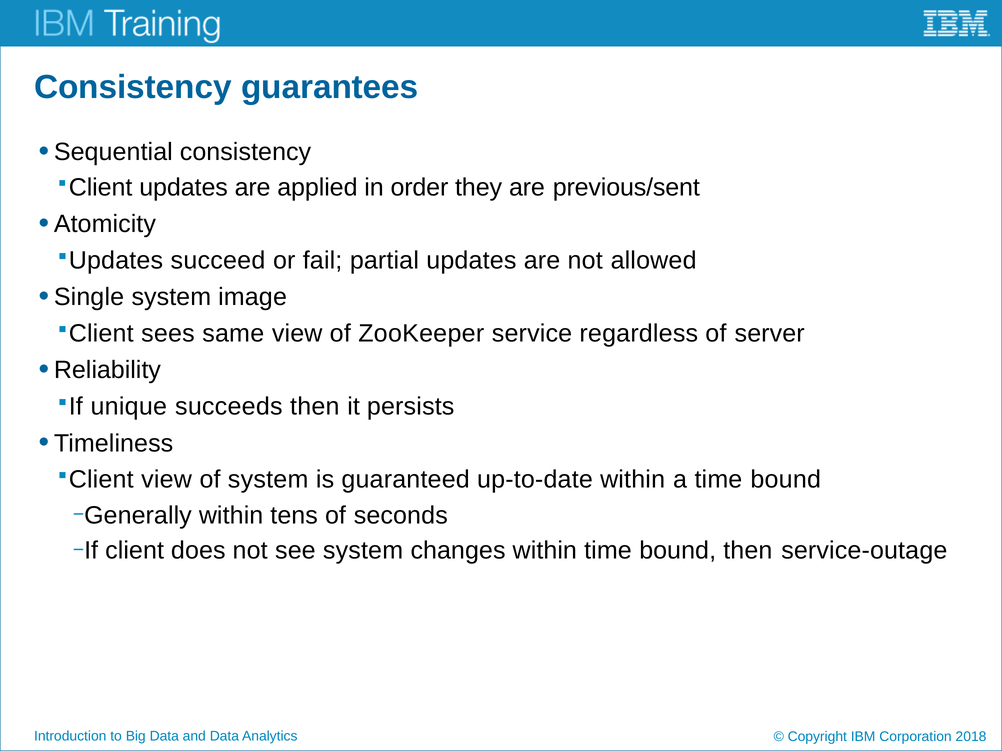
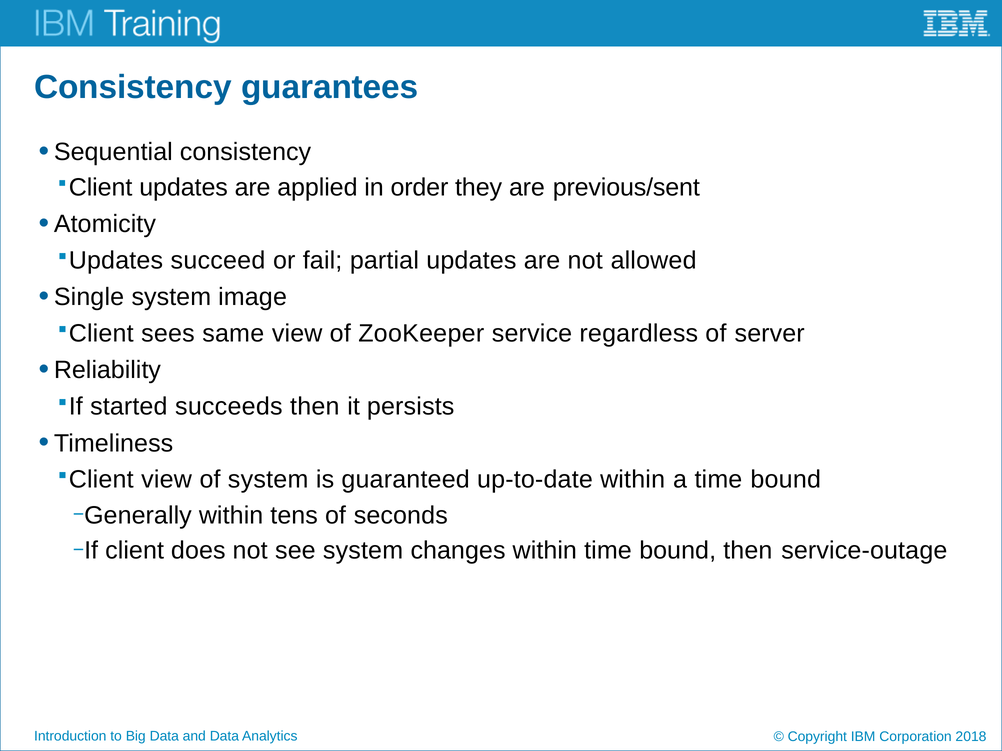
unique: unique -> started
